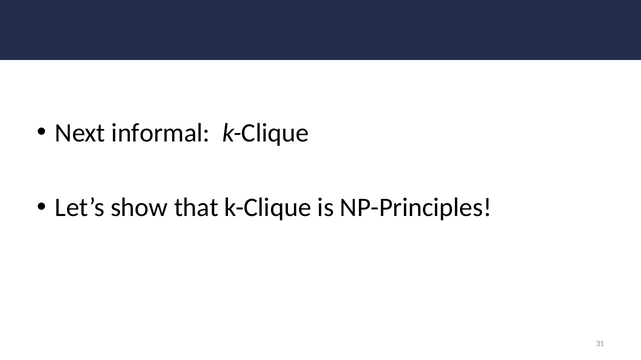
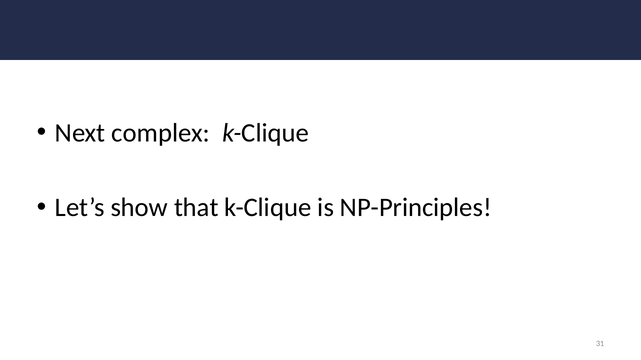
informal: informal -> complex
